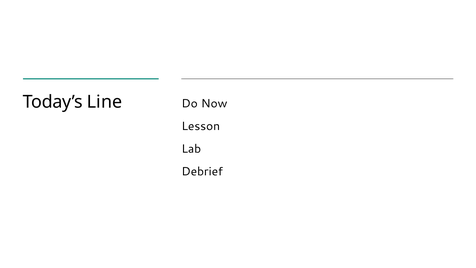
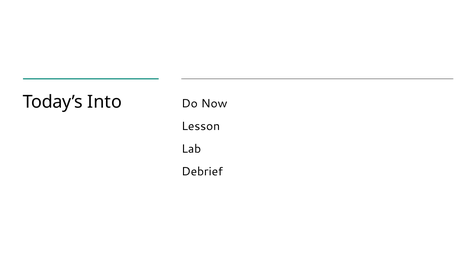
Line: Line -> Into
